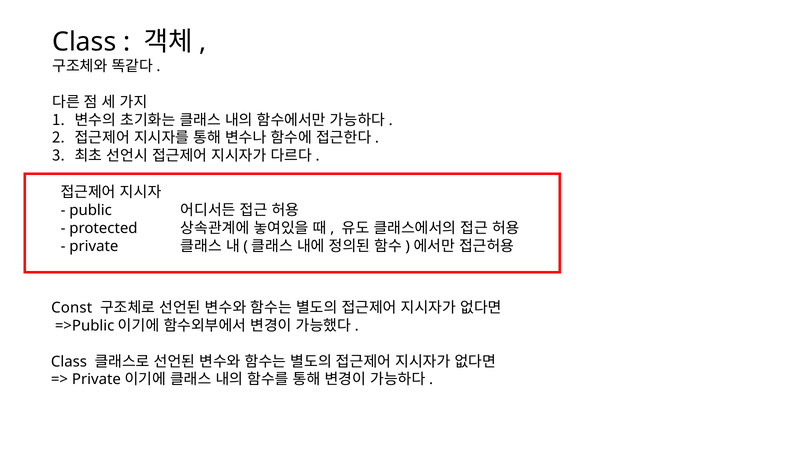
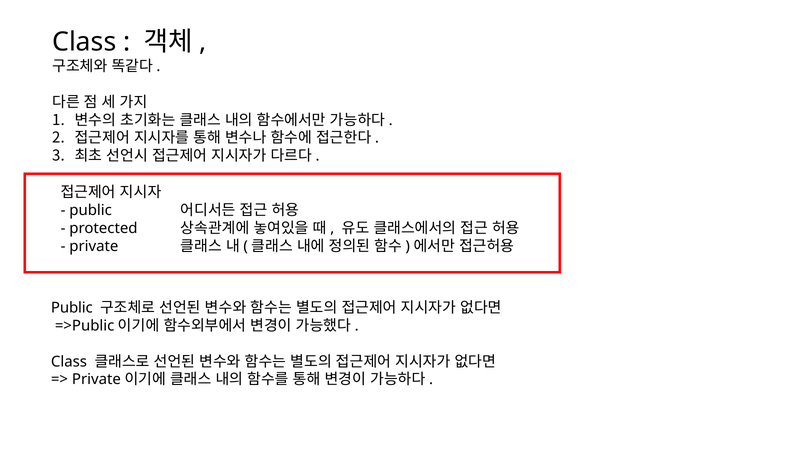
Const at (72, 308): Const -> Public
